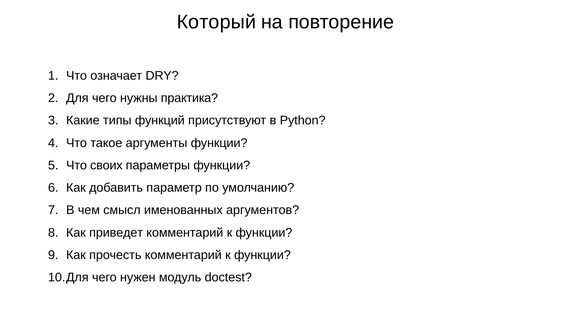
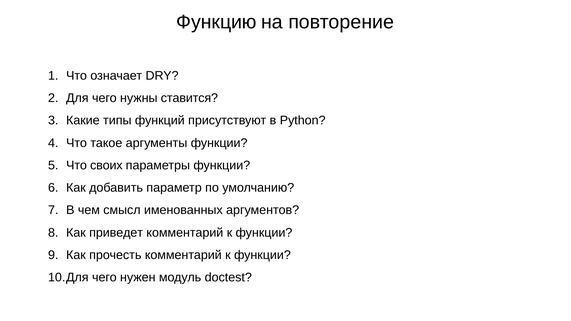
Который: Который -> Функцию
практика: практика -> ставится
